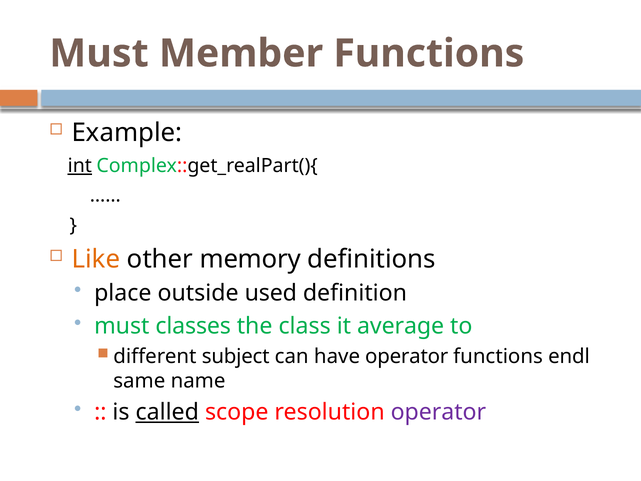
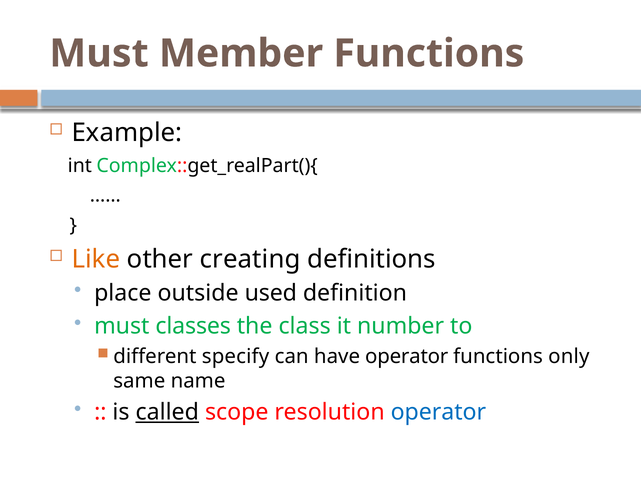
int underline: present -> none
memory: memory -> creating
average: average -> number
subject: subject -> specify
endl: endl -> only
operator at (438, 412) colour: purple -> blue
